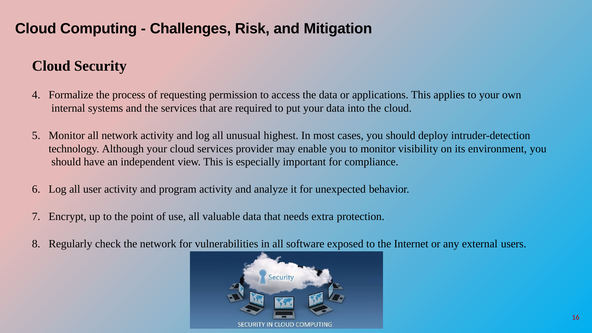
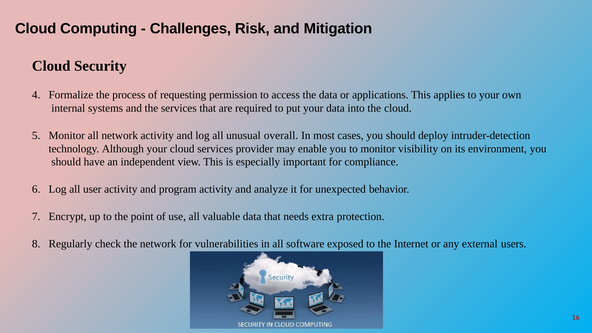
highest: highest -> overall
